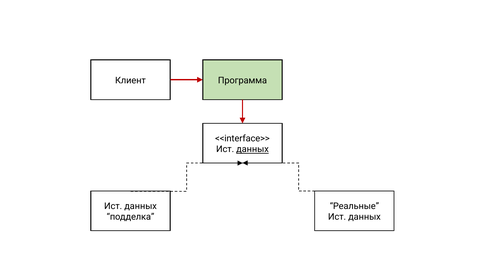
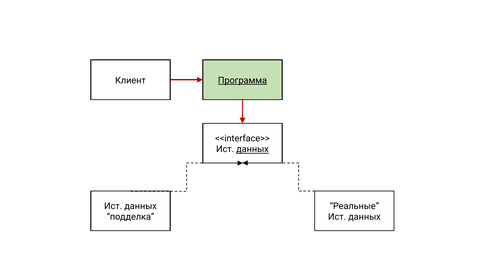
Программа underline: none -> present
